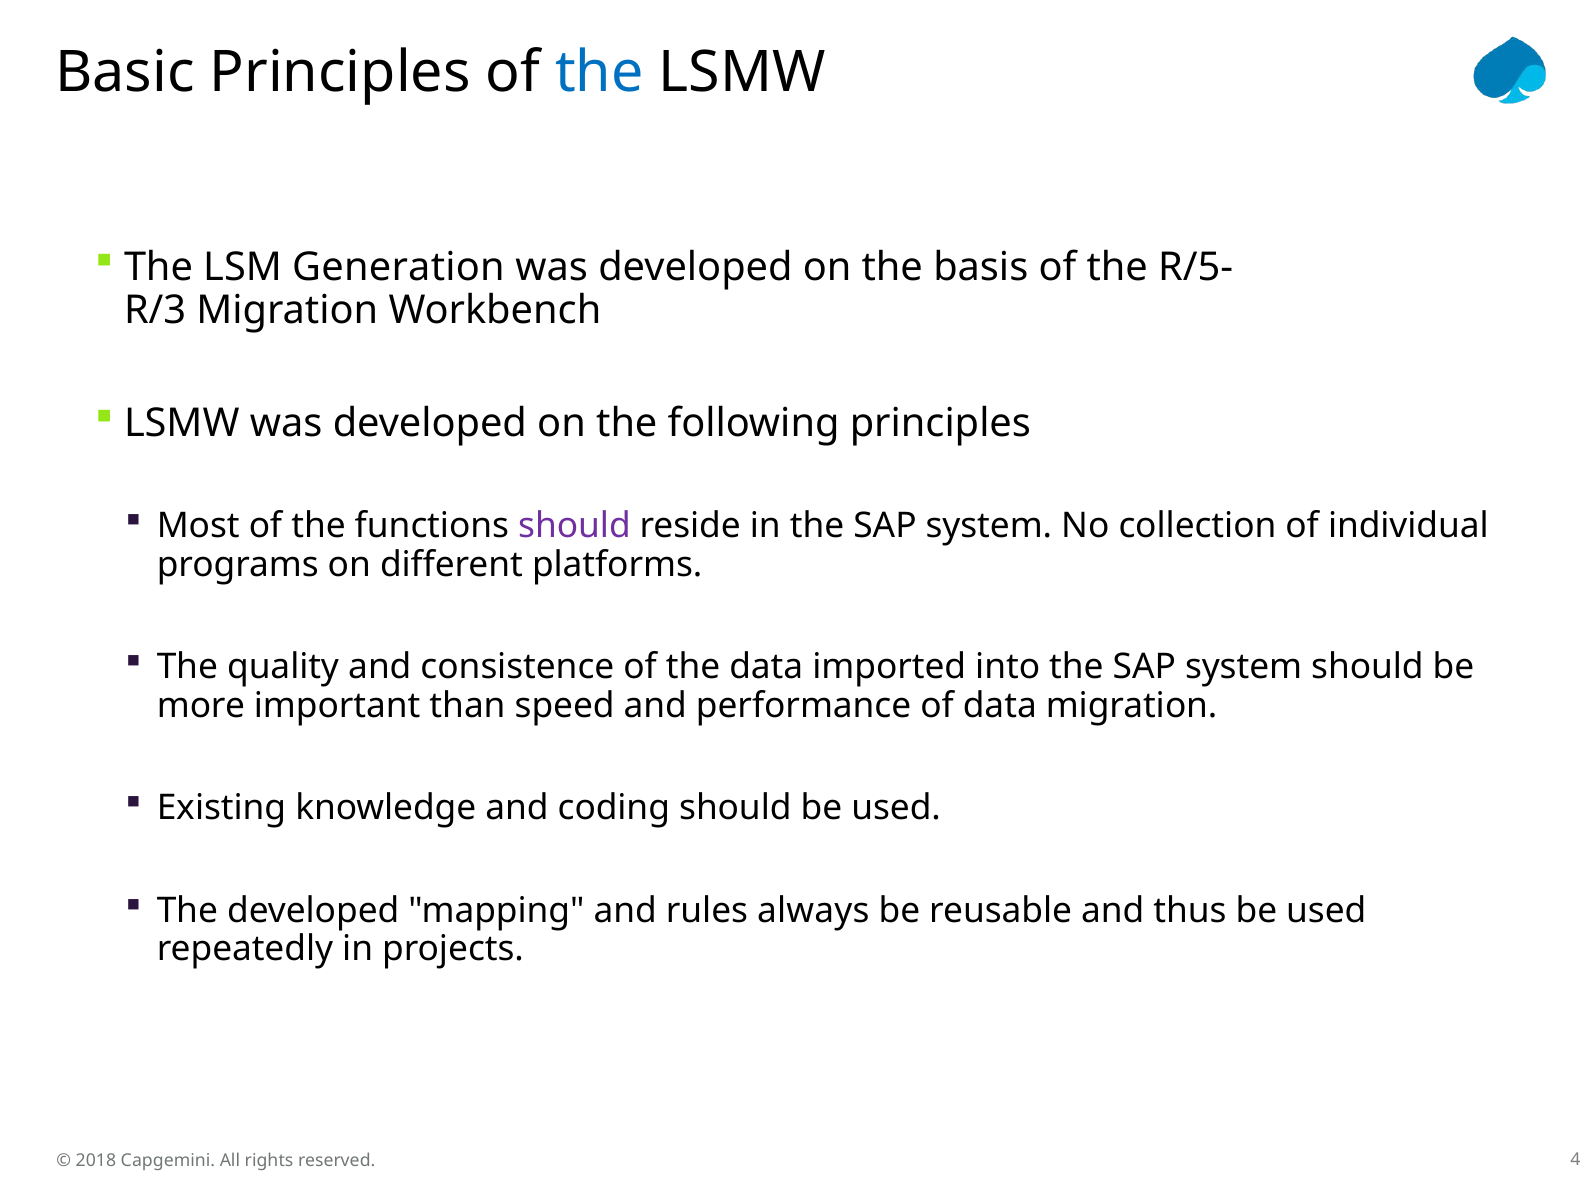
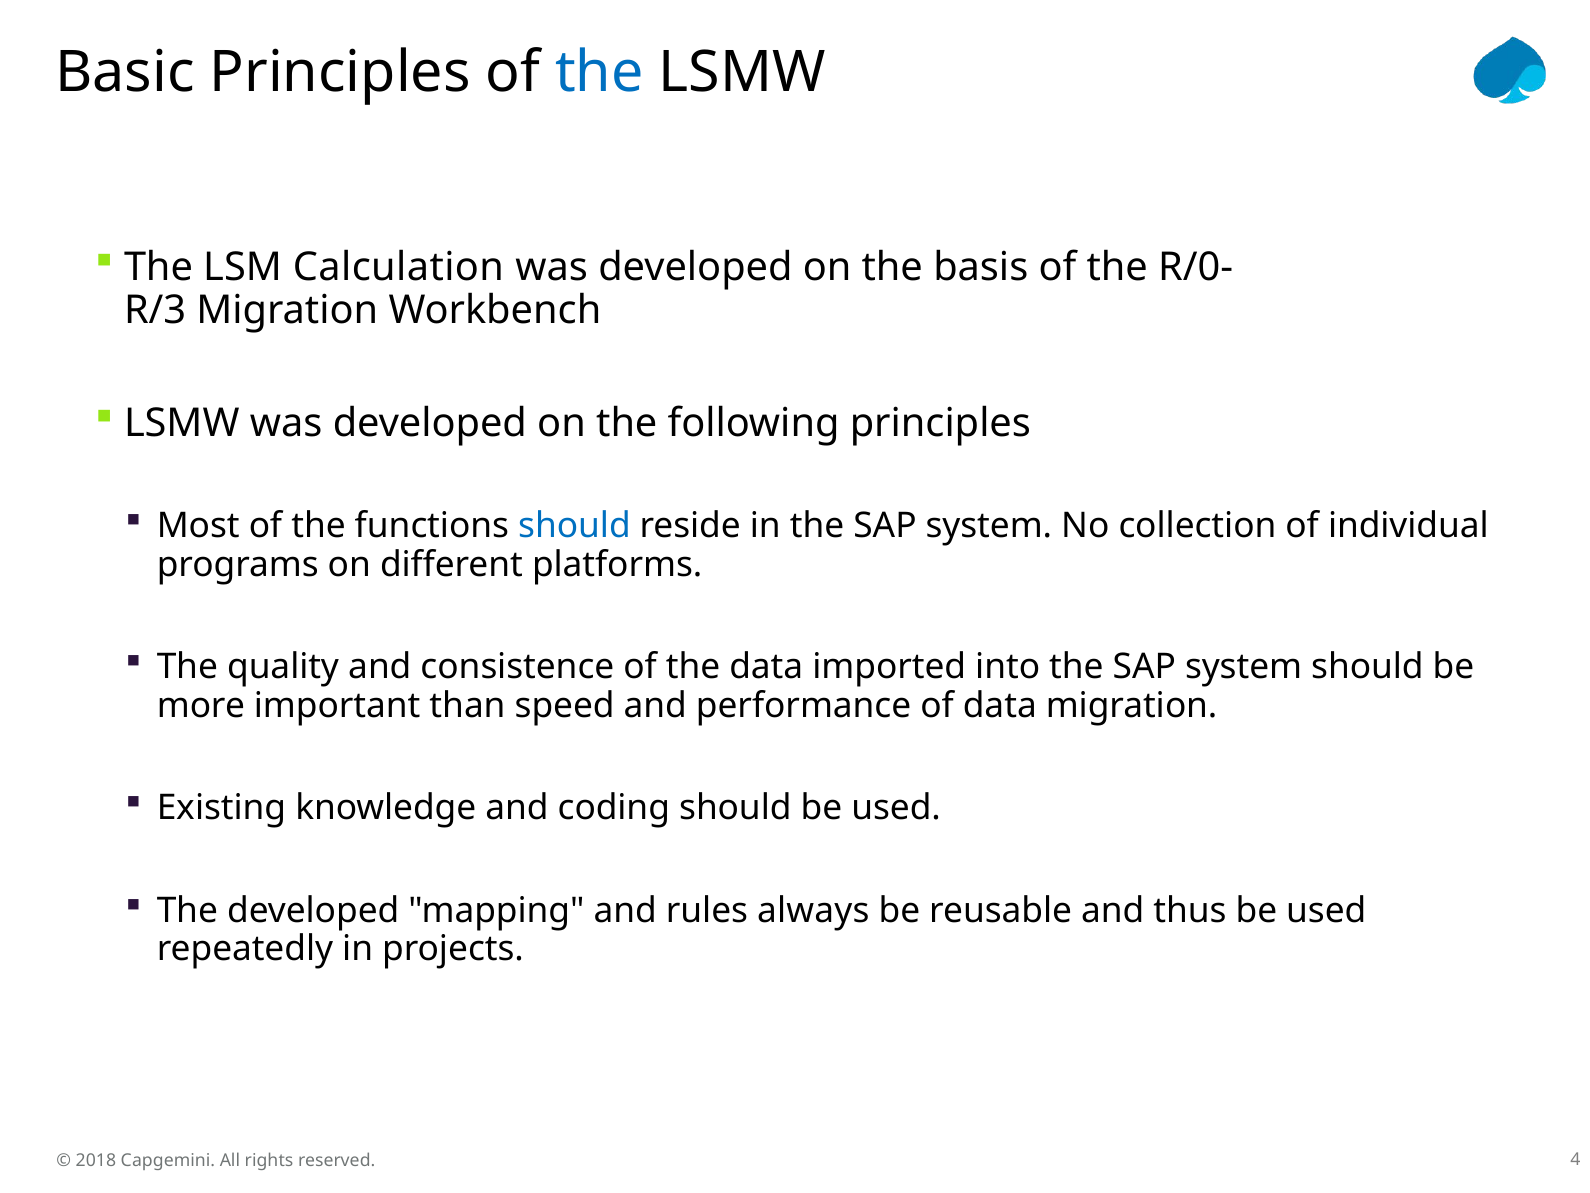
Generation: Generation -> Calculation
R/5-: R/5- -> R/0-
should at (574, 526) colour: purple -> blue
